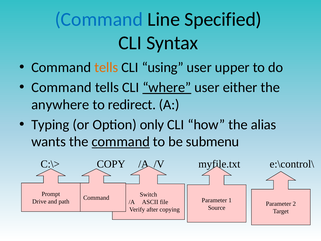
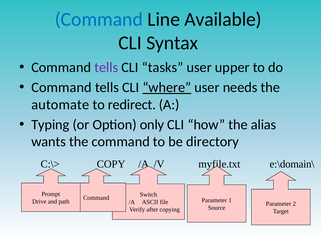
Specified: Specified -> Available
tells at (106, 67) colour: orange -> purple
using: using -> tasks
either: either -> needs
anywhere: anywhere -> automate
command at (121, 142) underline: present -> none
submenu: submenu -> directory
e:\control\: e:\control\ -> e:\domain\
